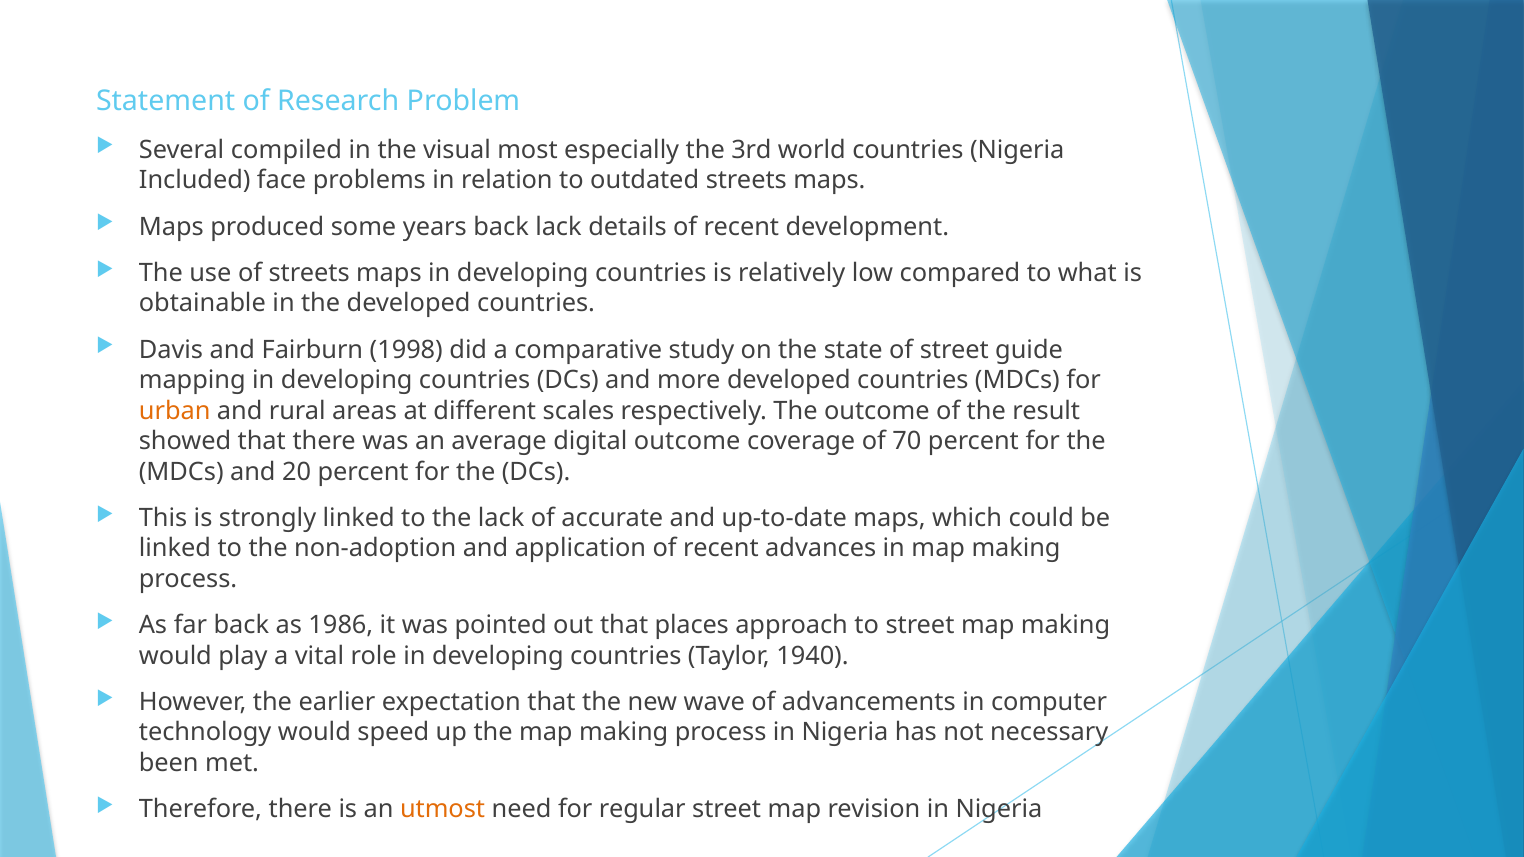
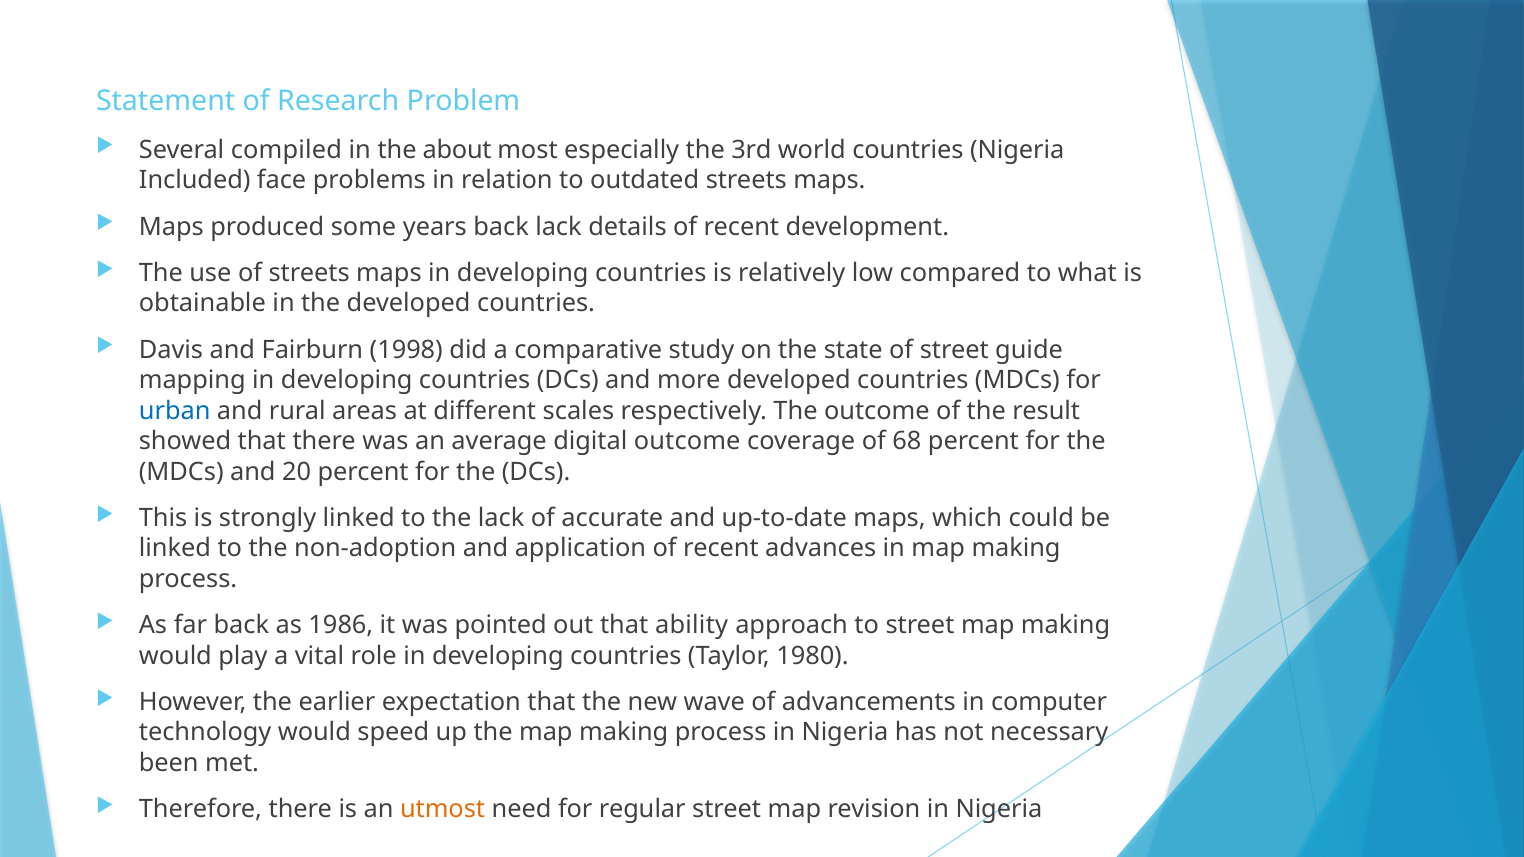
visual: visual -> about
urban colour: orange -> blue
70: 70 -> 68
places: places -> ability
1940: 1940 -> 1980
